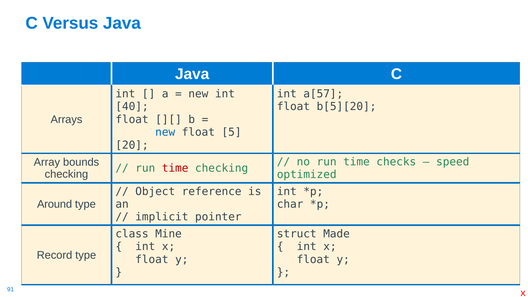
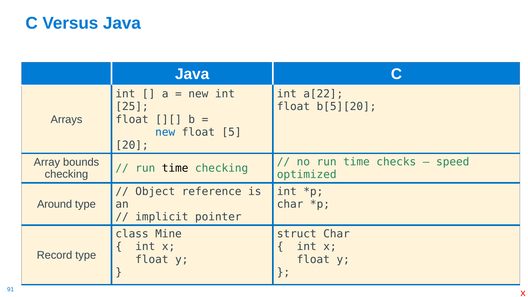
a[57: a[57 -> a[22
40: 40 -> 25
time at (175, 168) colour: red -> black
struct Made: Made -> Char
